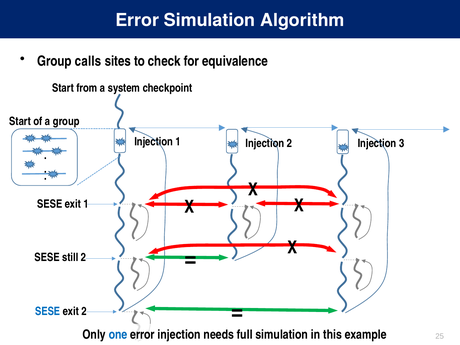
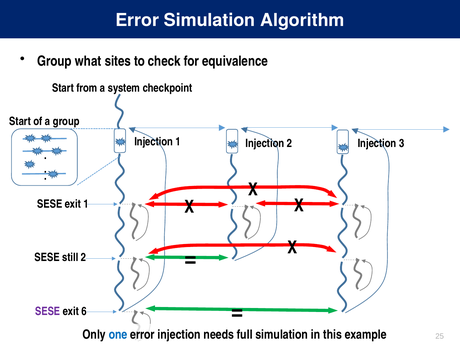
calls: calls -> what
SESE at (48, 311) colour: blue -> purple
exit 2: 2 -> 6
